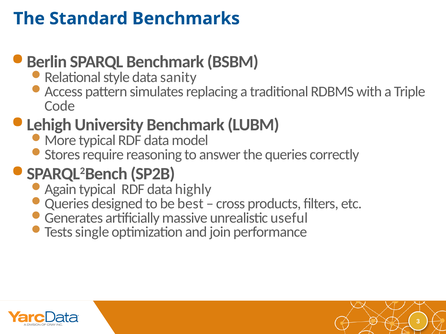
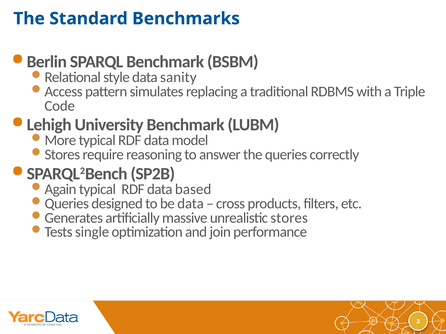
highly: highly -> based
be best: best -> data
useful: useful -> stores
